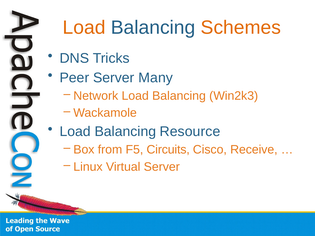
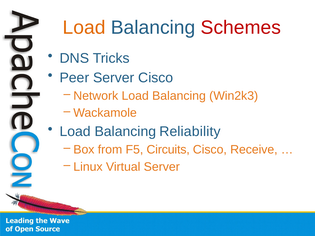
Schemes colour: orange -> red
Server Many: Many -> Cisco
Resource: Resource -> Reliability
